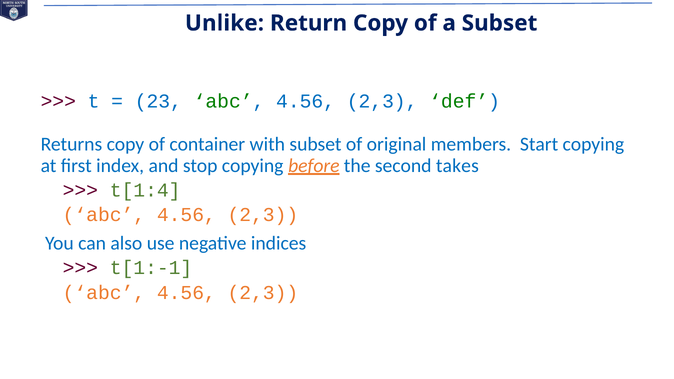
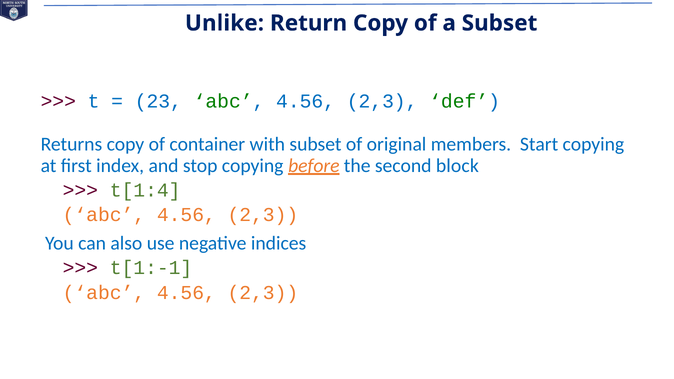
takes: takes -> block
